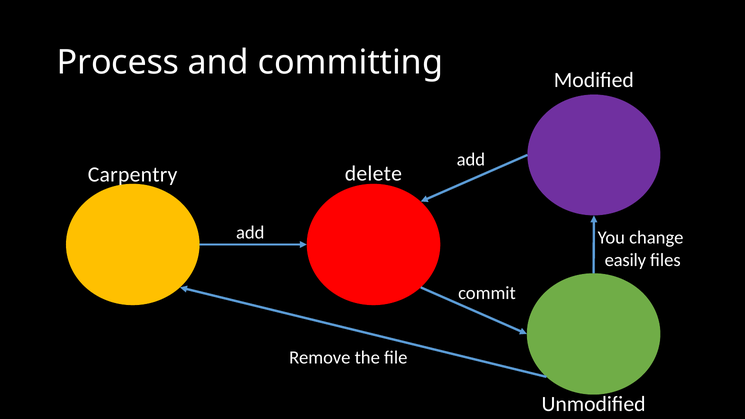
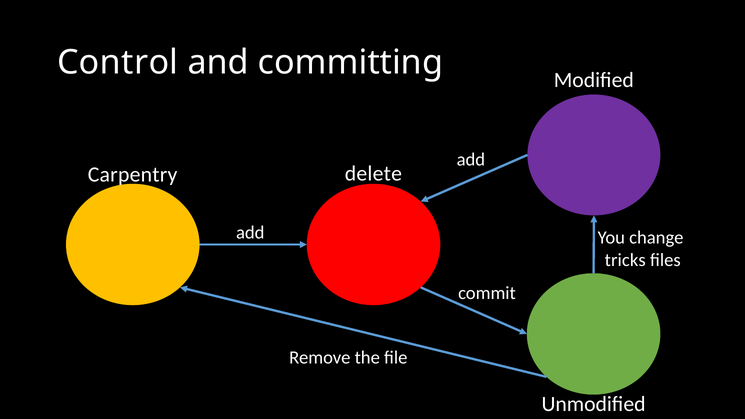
Process: Process -> Control
easily: easily -> tricks
